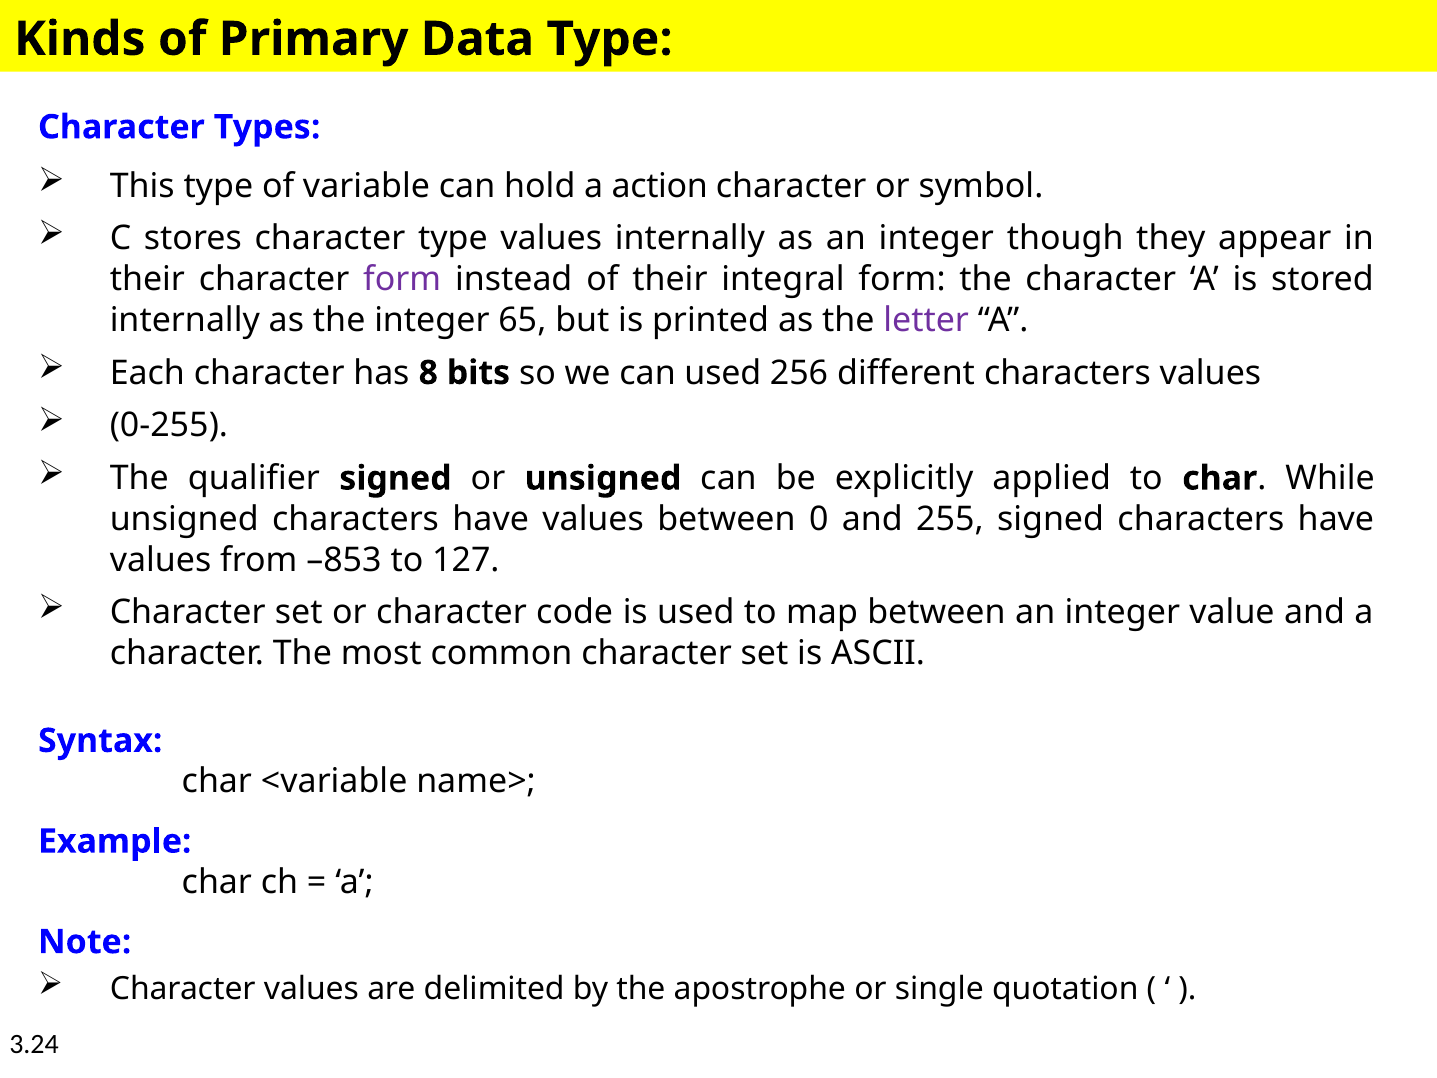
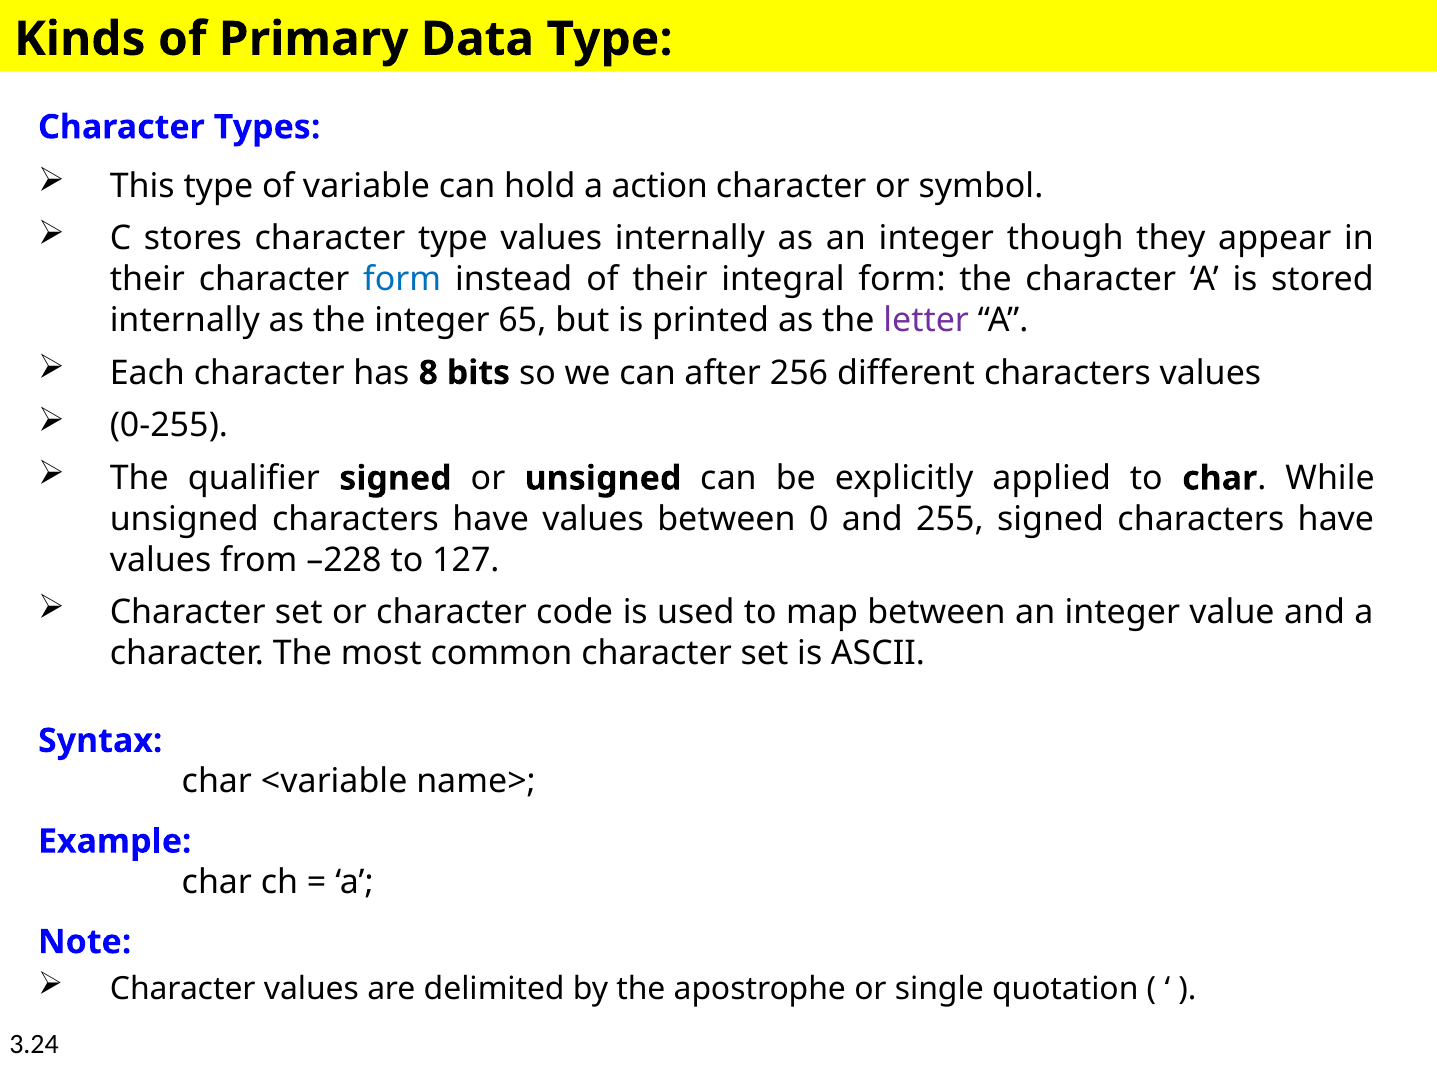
form at (402, 279) colour: purple -> blue
can used: used -> after
–853: –853 -> –228
